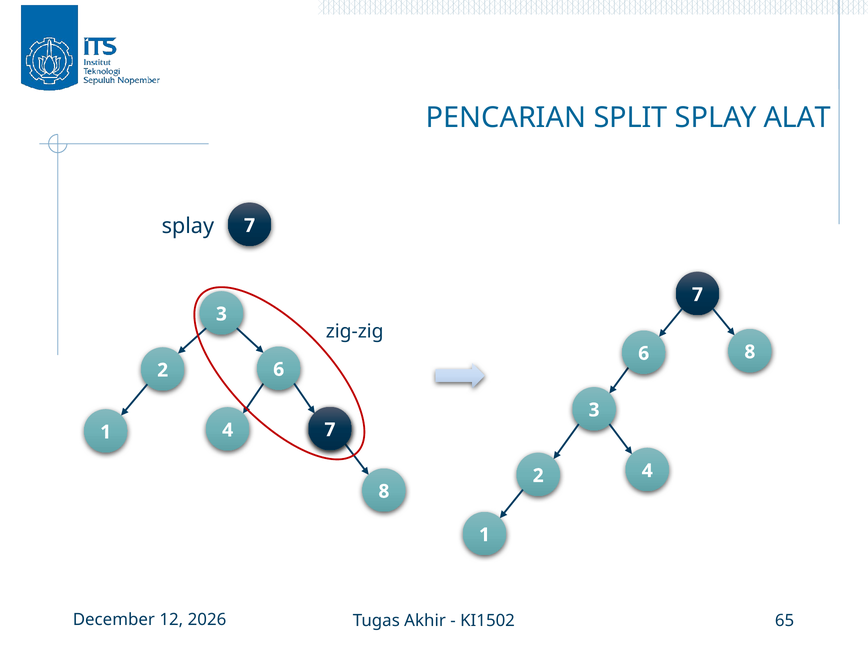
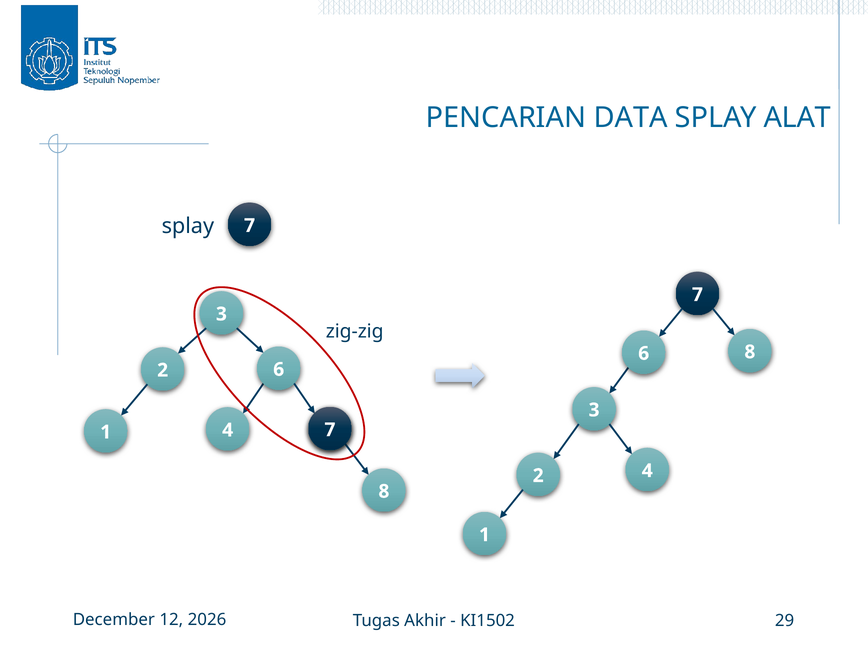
SPLIT: SPLIT -> DATA
65: 65 -> 29
